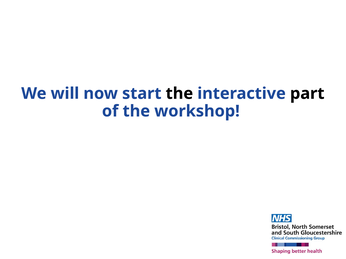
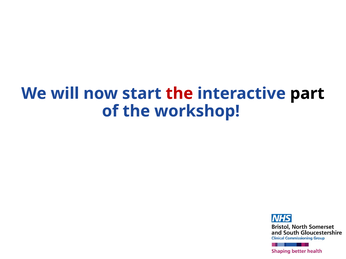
the at (179, 94) colour: black -> red
